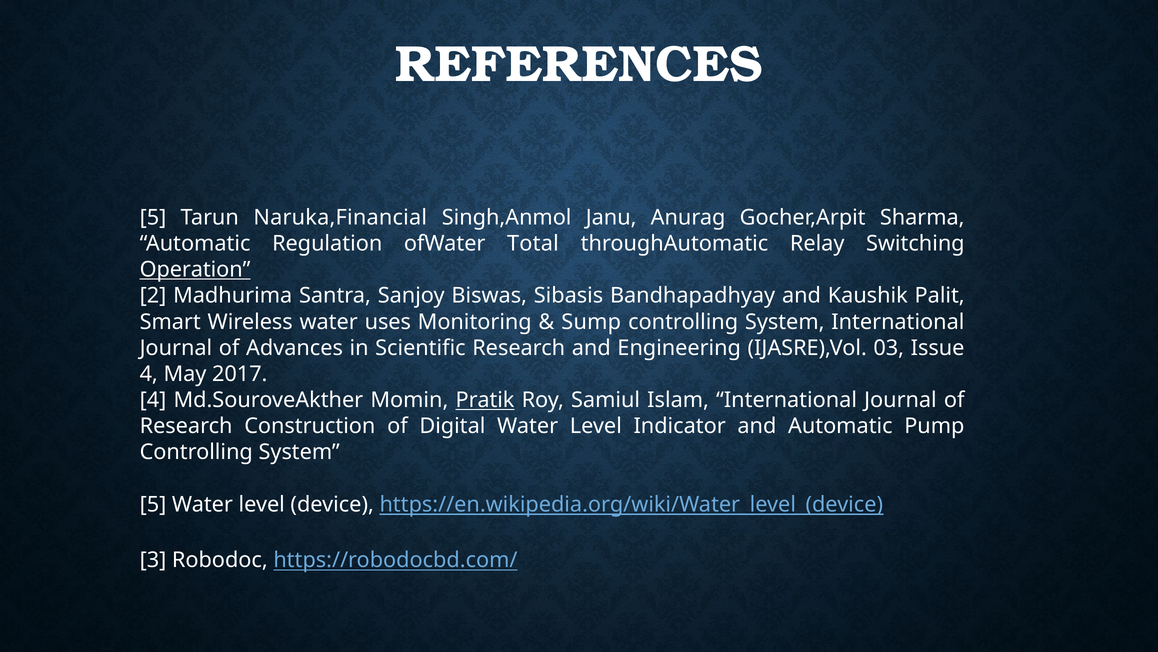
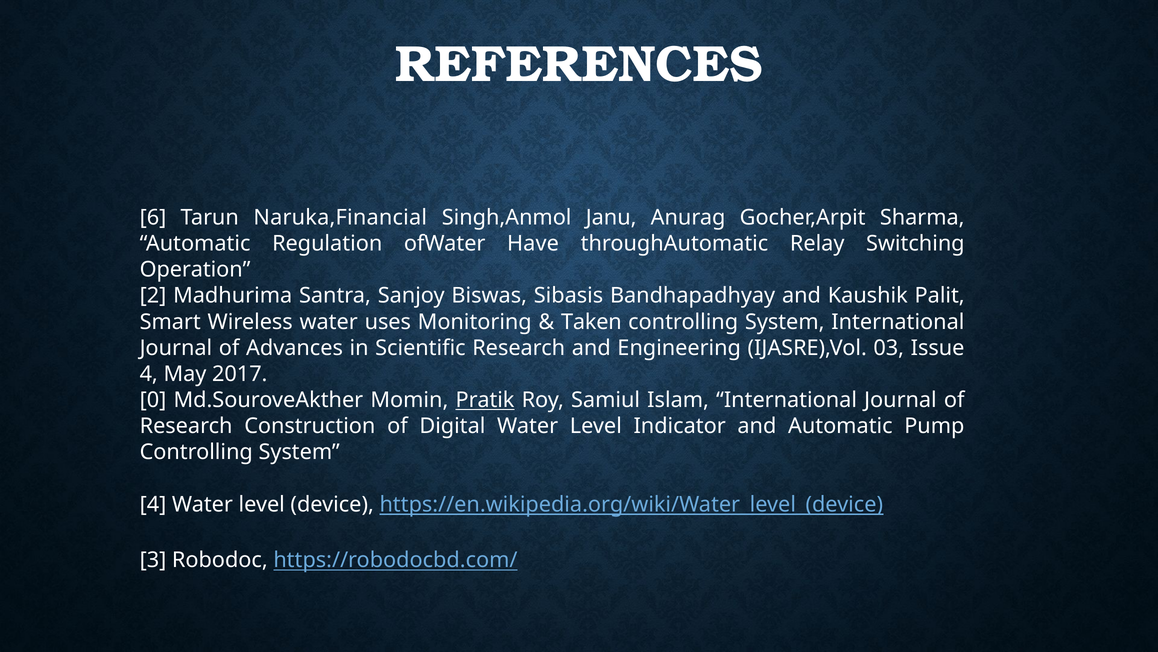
5 at (153, 217): 5 -> 6
Total: Total -> Have
Operation underline: present -> none
Sump: Sump -> Taken
4 at (153, 400): 4 -> 0
5 at (153, 504): 5 -> 4
